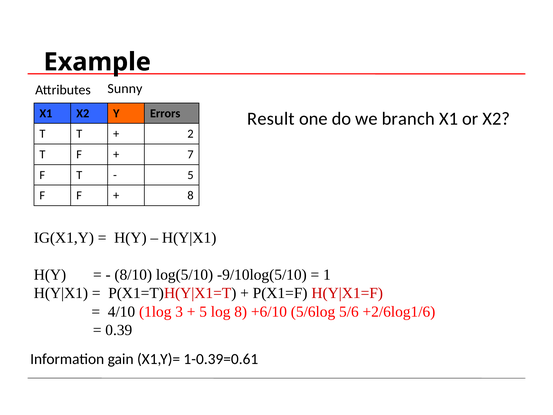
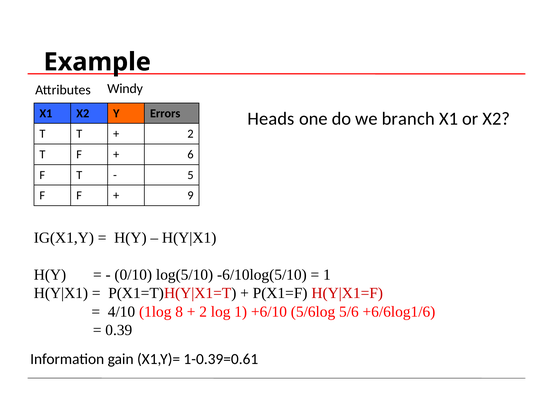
Sunny: Sunny -> Windy
Result: Result -> Heads
7: 7 -> 6
8 at (191, 195): 8 -> 9
8/10: 8/10 -> 0/10
-9/10log(5/10: -9/10log(5/10 -> -6/10log(5/10
3: 3 -> 8
5 at (203, 312): 5 -> 2
log 8: 8 -> 1
+2/6log1/6: +2/6log1/6 -> +6/6log1/6
